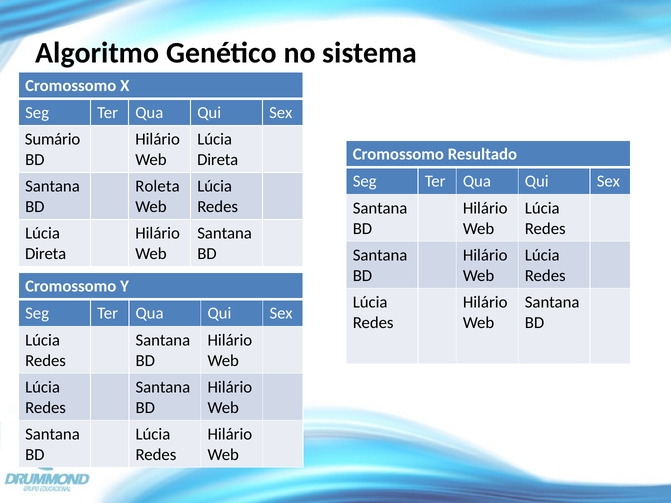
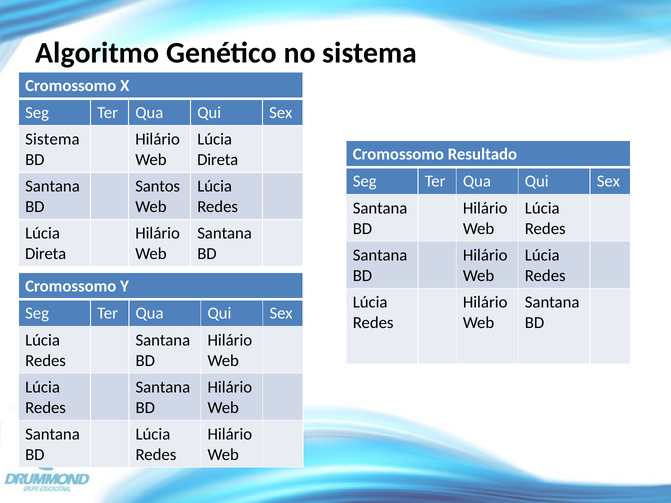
Sumário at (53, 139): Sumário -> Sistema
Roleta: Roleta -> Santos
